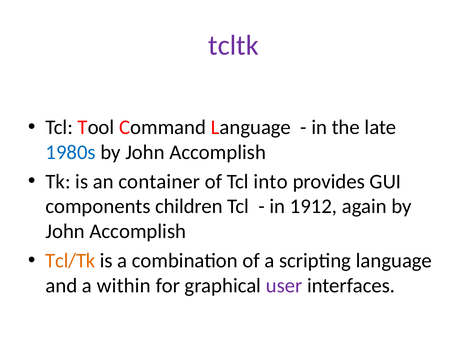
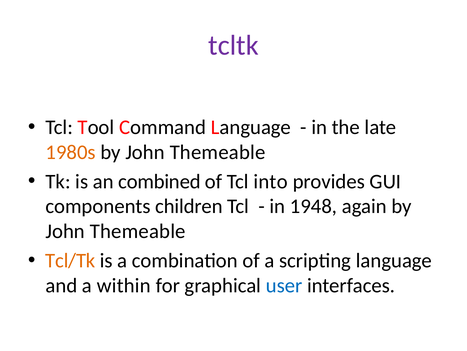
1980s colour: blue -> orange
Accomplish at (218, 152): Accomplish -> Themeable
container: container -> combined
1912: 1912 -> 1948
Accomplish at (138, 231): Accomplish -> Themeable
user colour: purple -> blue
